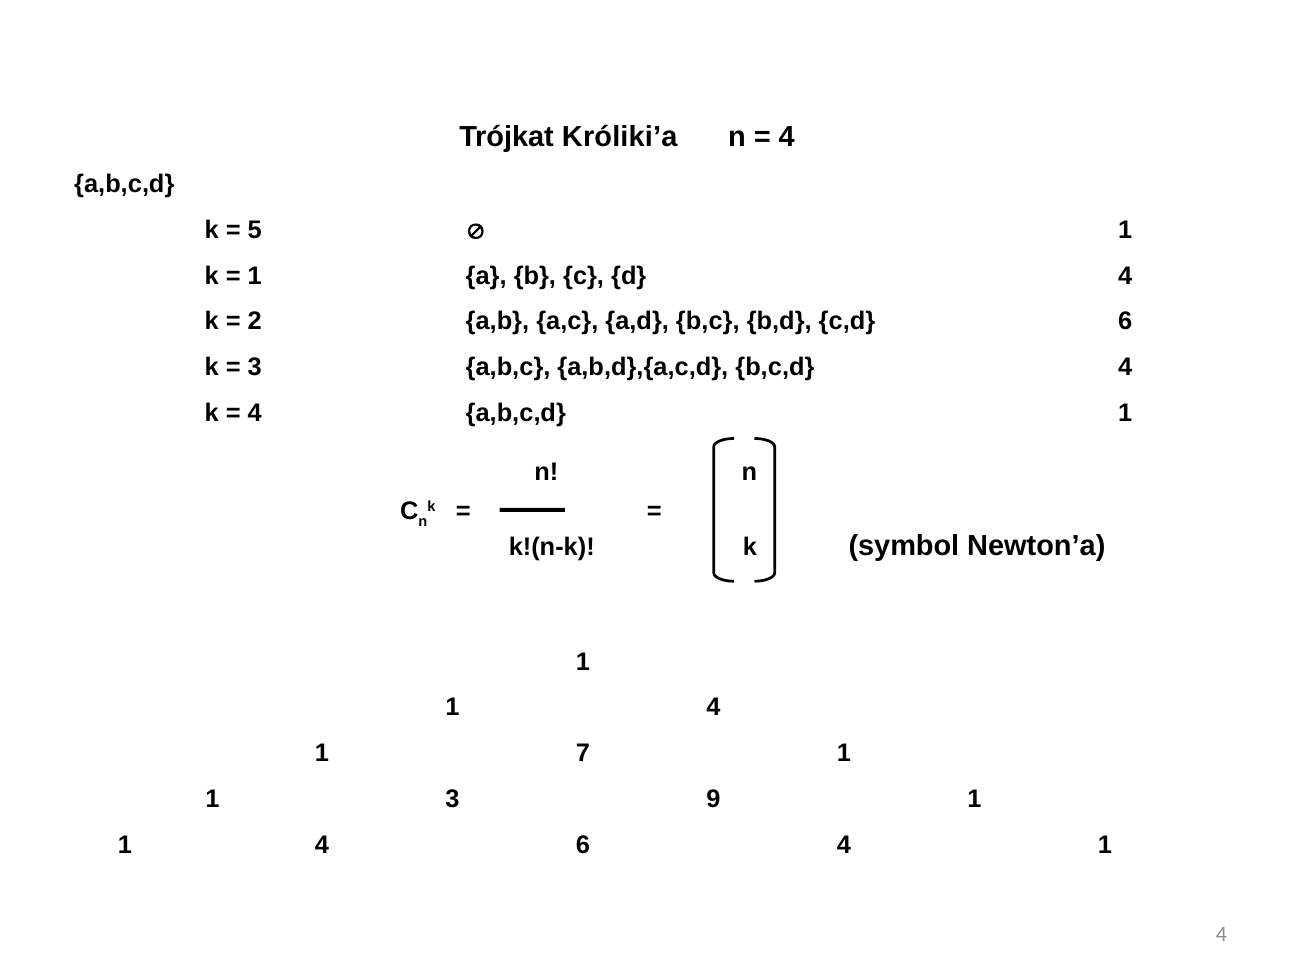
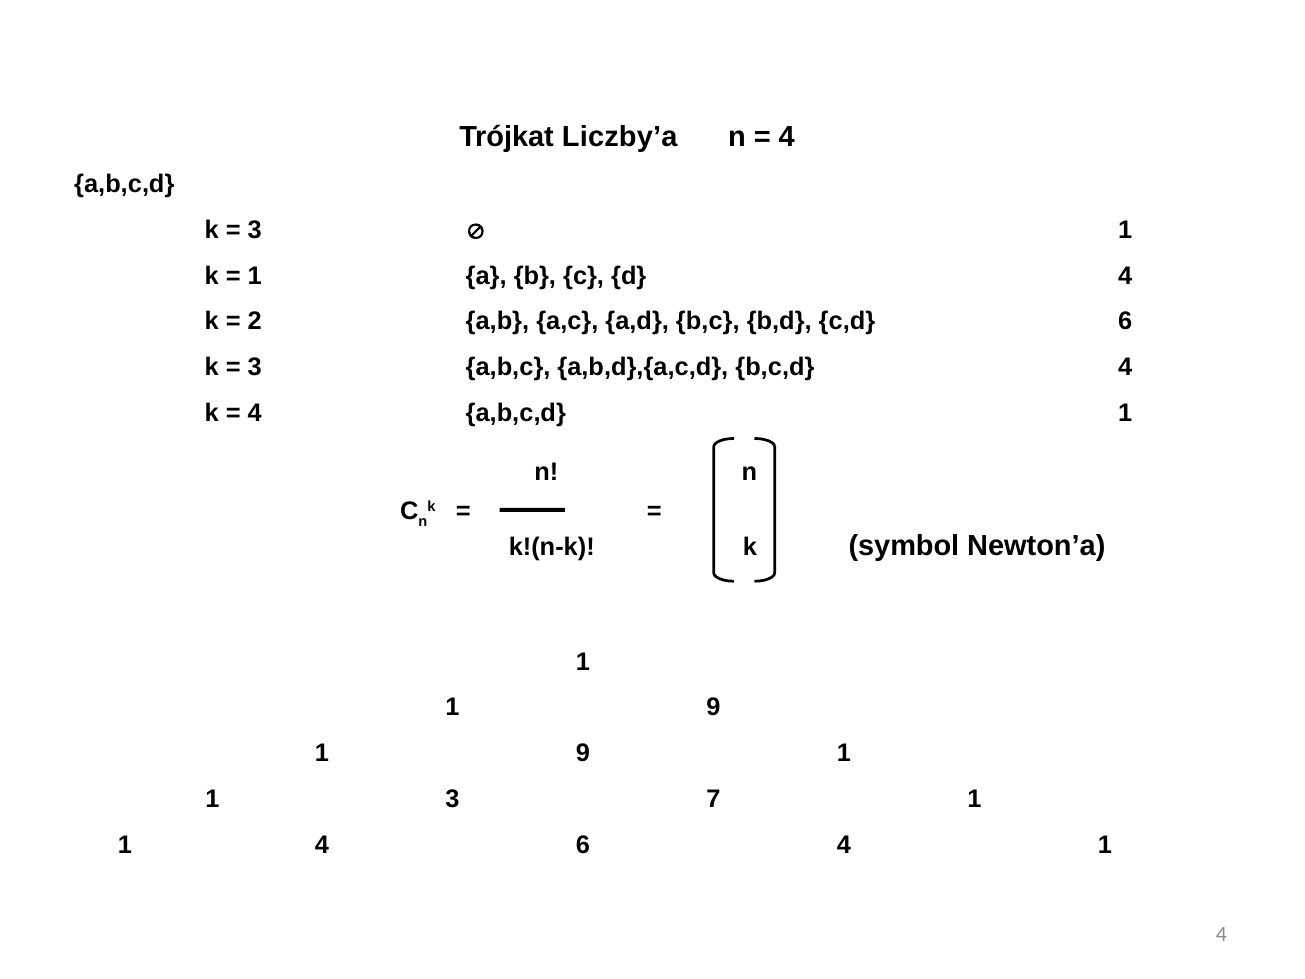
Króliki’a: Króliki’a -> Liczby’a
5 at (255, 230): 5 -> 3
4 at (713, 707): 4 -> 9
7 at (583, 753): 7 -> 9
9: 9 -> 7
